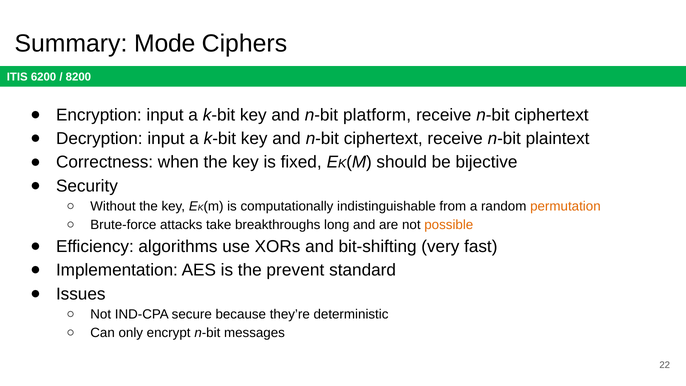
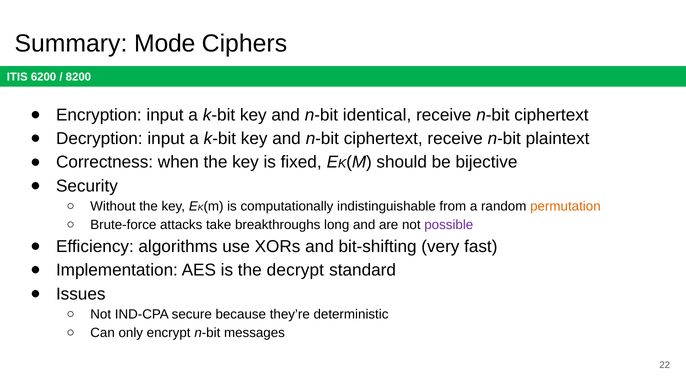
platform: platform -> identical
possible colour: orange -> purple
prevent: prevent -> decrypt
